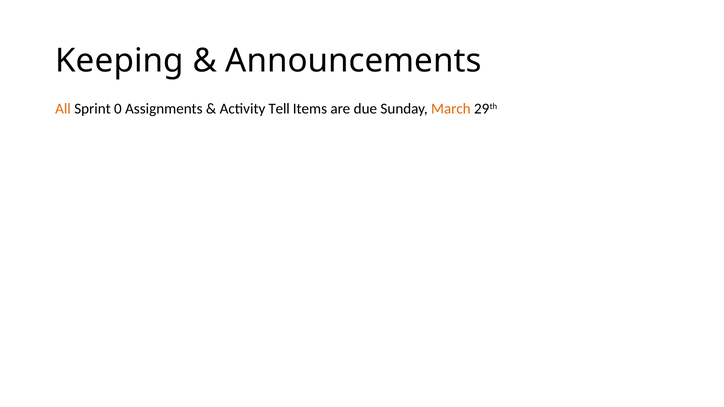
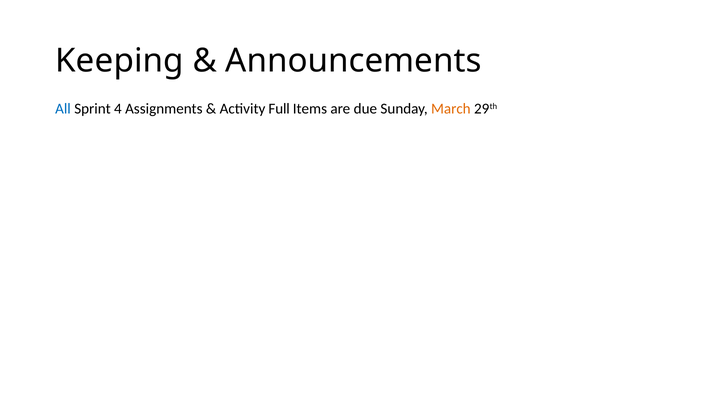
All colour: orange -> blue
0: 0 -> 4
Tell: Tell -> Full
